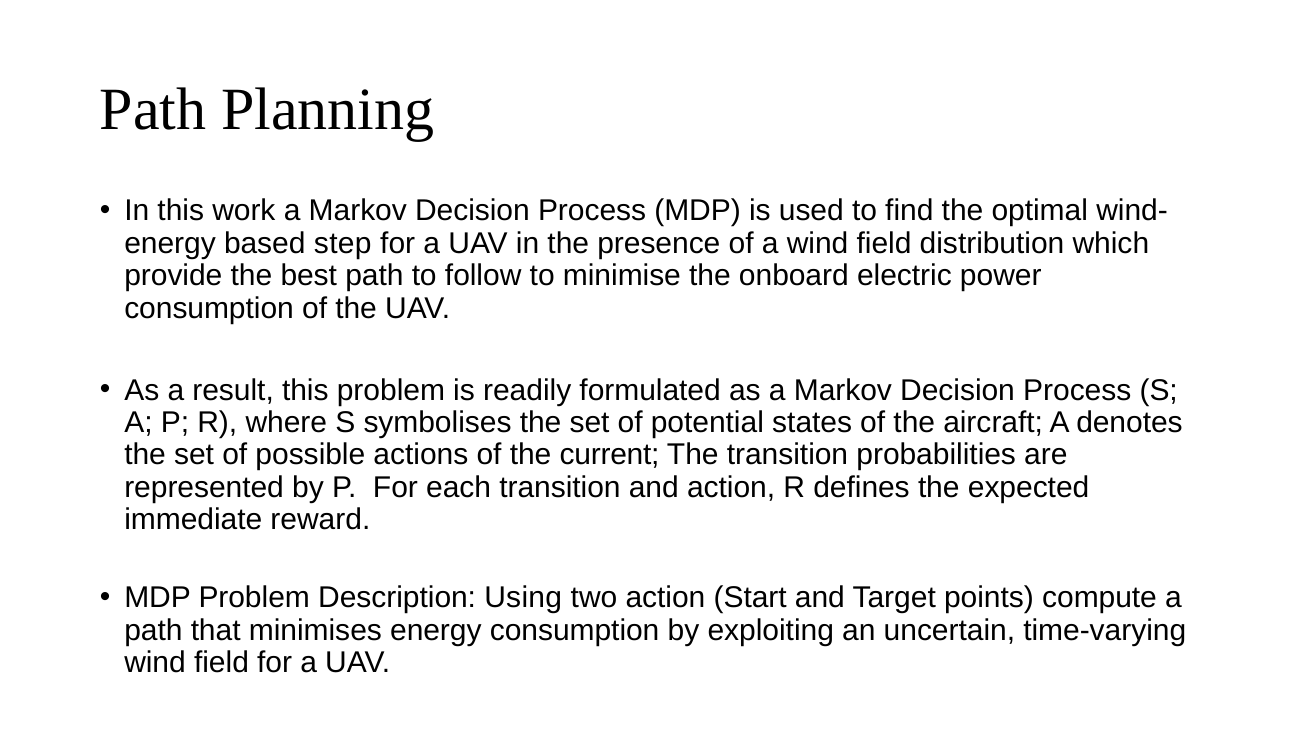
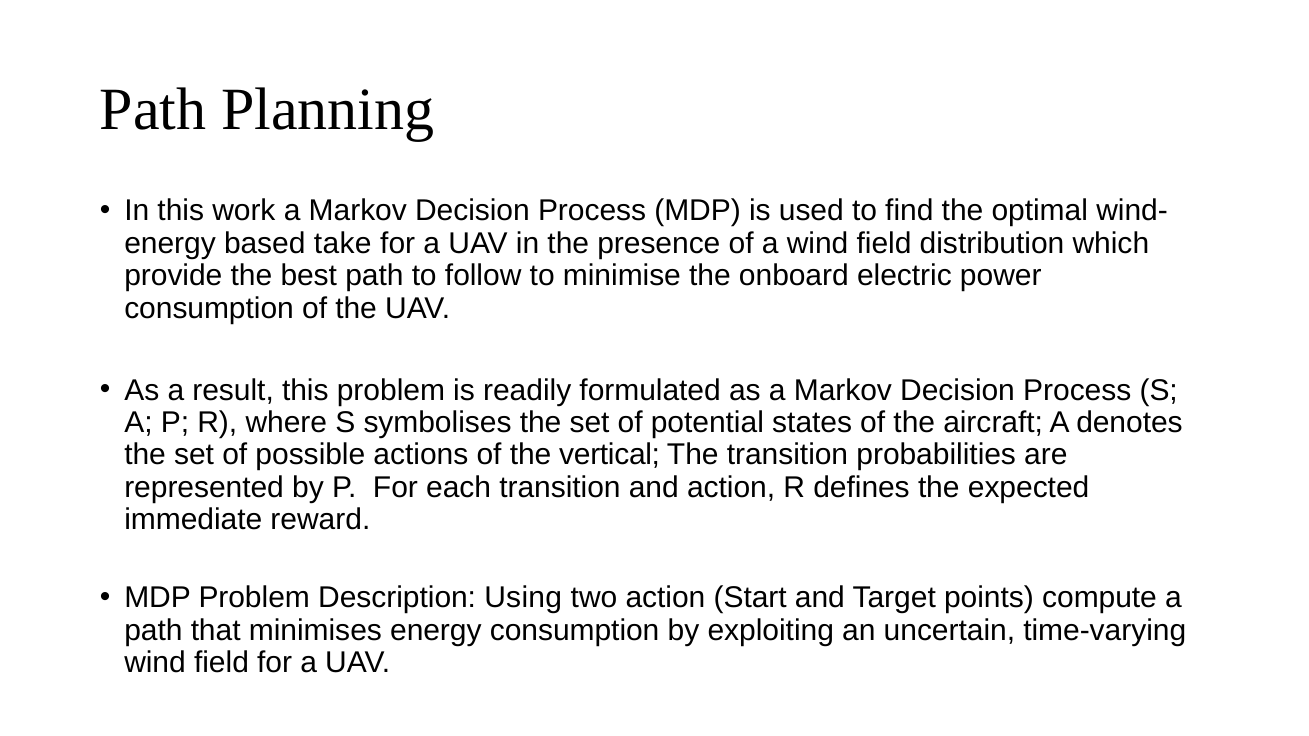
step: step -> take
current: current -> vertical
